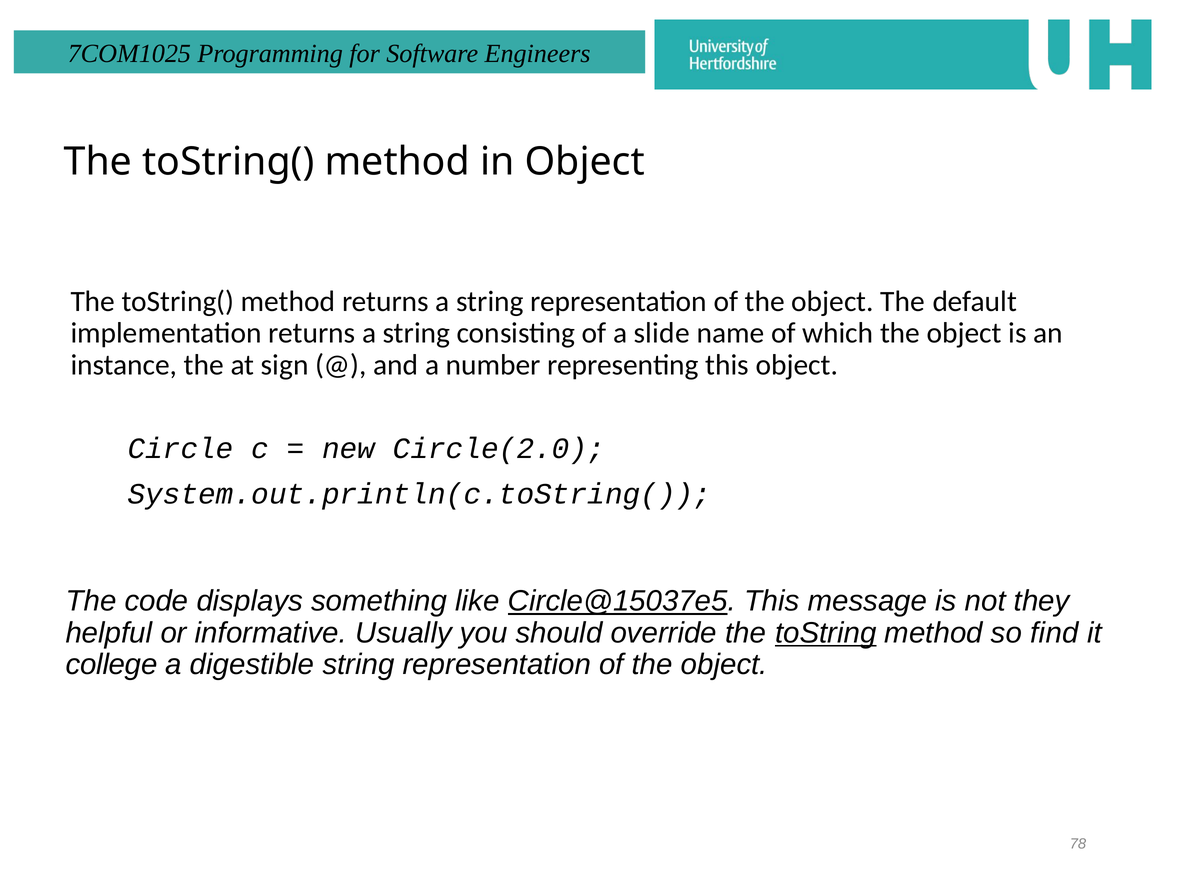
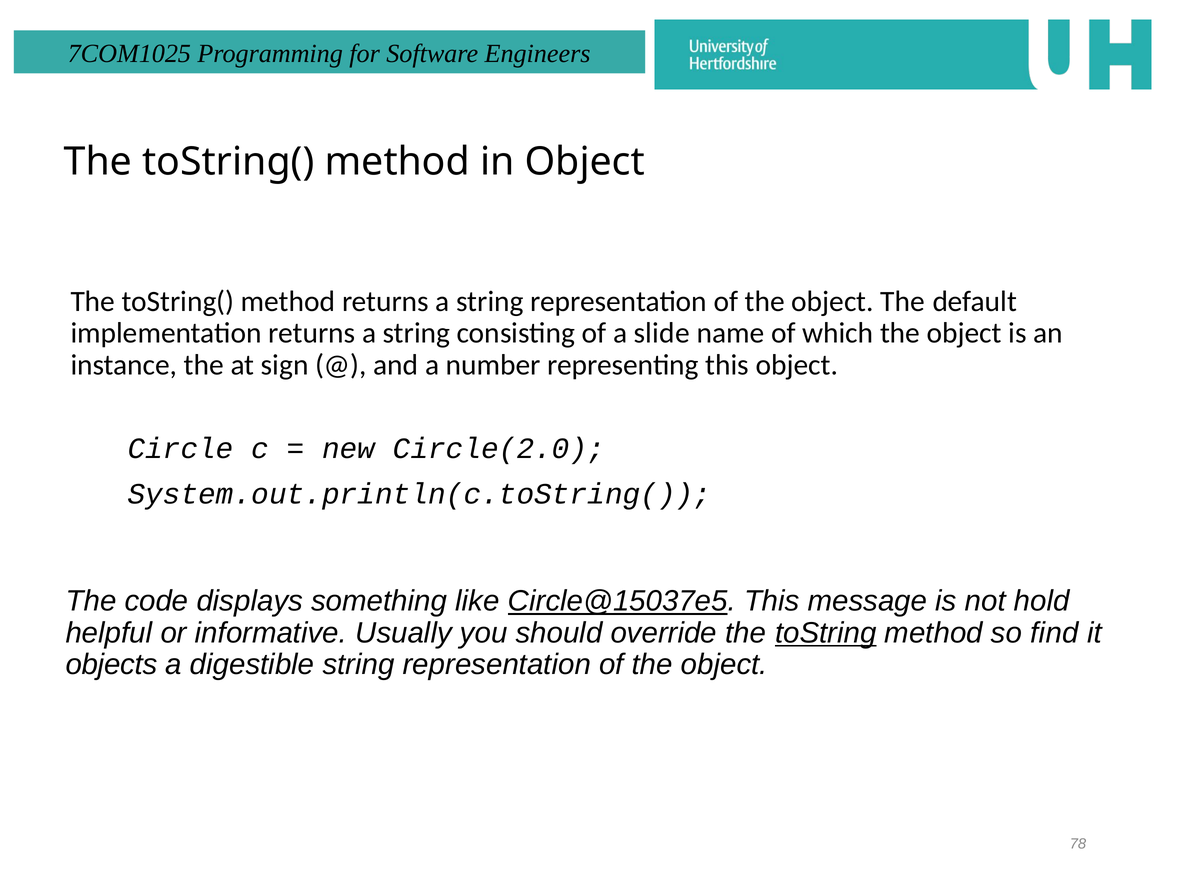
they: they -> hold
college: college -> objects
